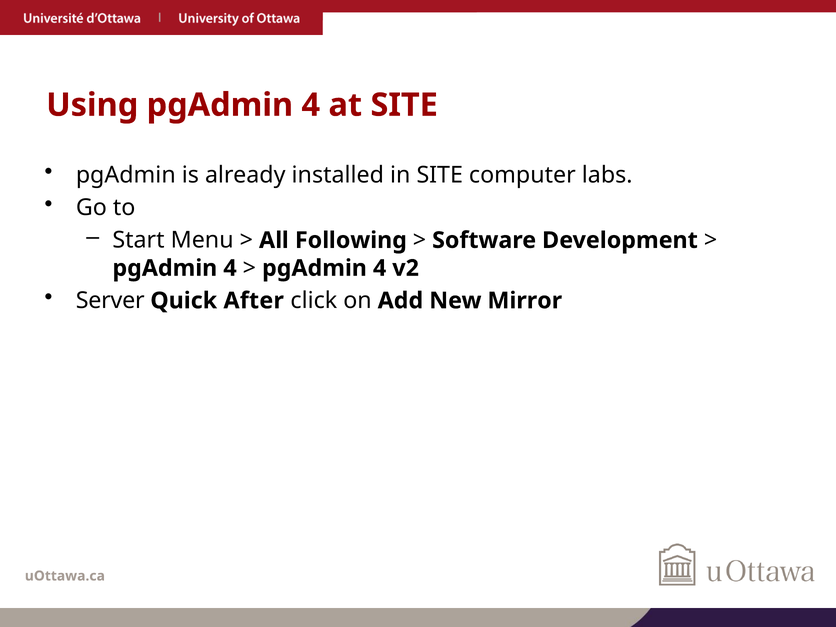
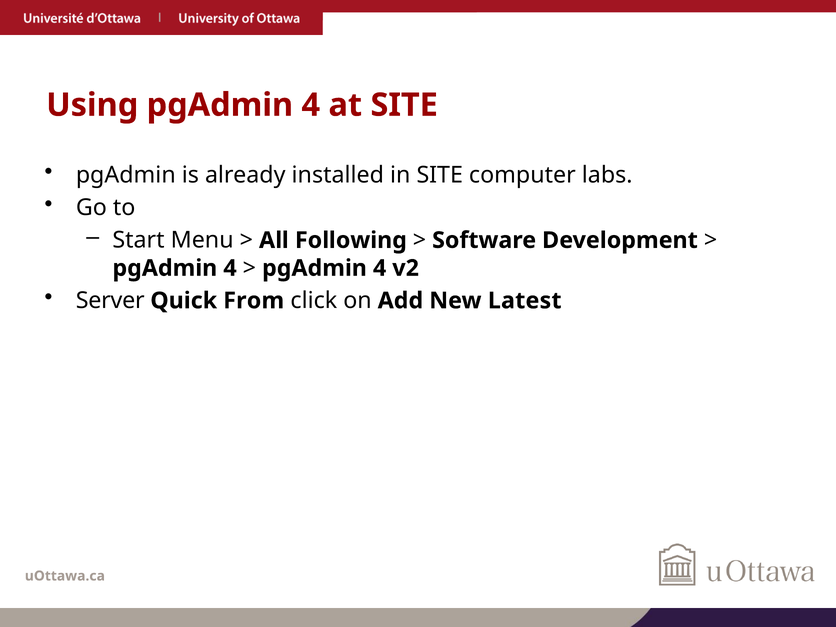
After: After -> From
Mirror: Mirror -> Latest
